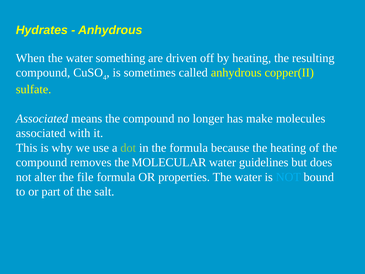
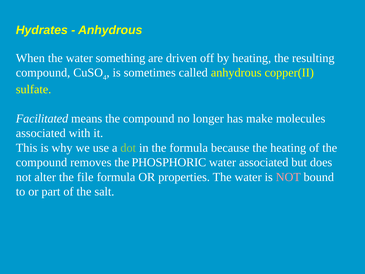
Associated at (42, 118): Associated -> Facilitated
MOLECULAR: MOLECULAR -> PHOSPHORIC
water guidelines: guidelines -> associated
NOT at (288, 177) colour: light blue -> pink
